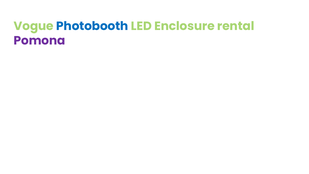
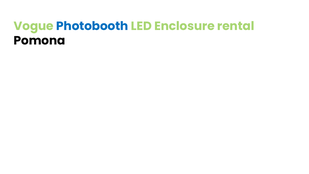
Pomona colour: purple -> black
